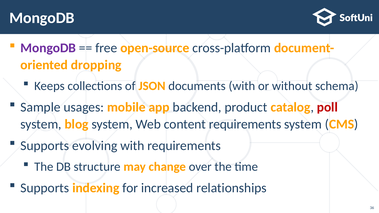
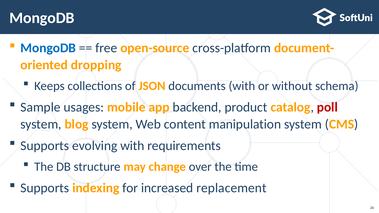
MongoDB at (48, 48) colour: purple -> blue
content requirements: requirements -> manipulation
relationships: relationships -> replacement
